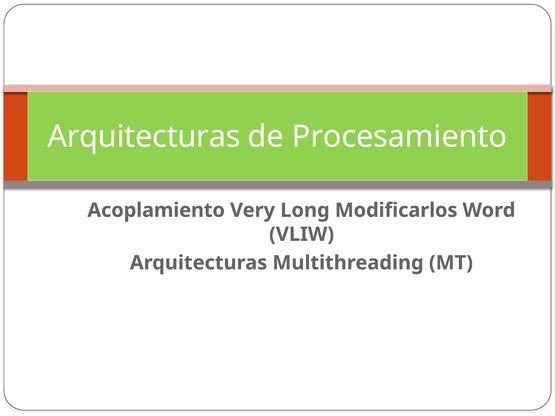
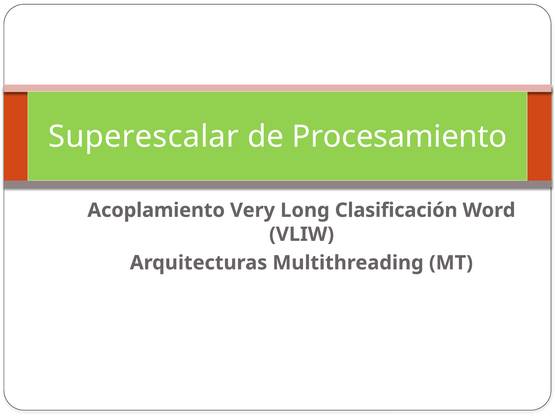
Arquitecturas at (144, 137): Arquitecturas -> Superescalar
Modificarlos: Modificarlos -> Clasificación
